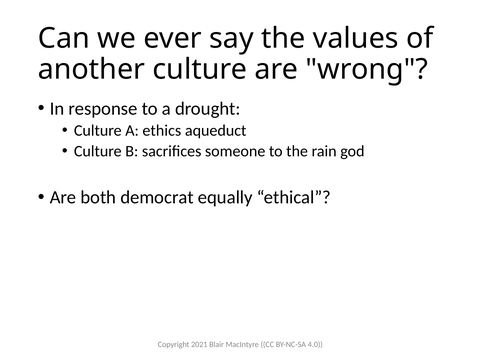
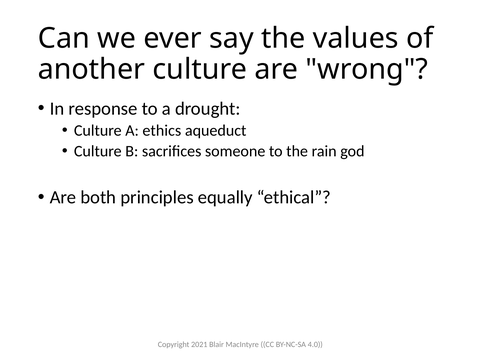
democrat: democrat -> principles
